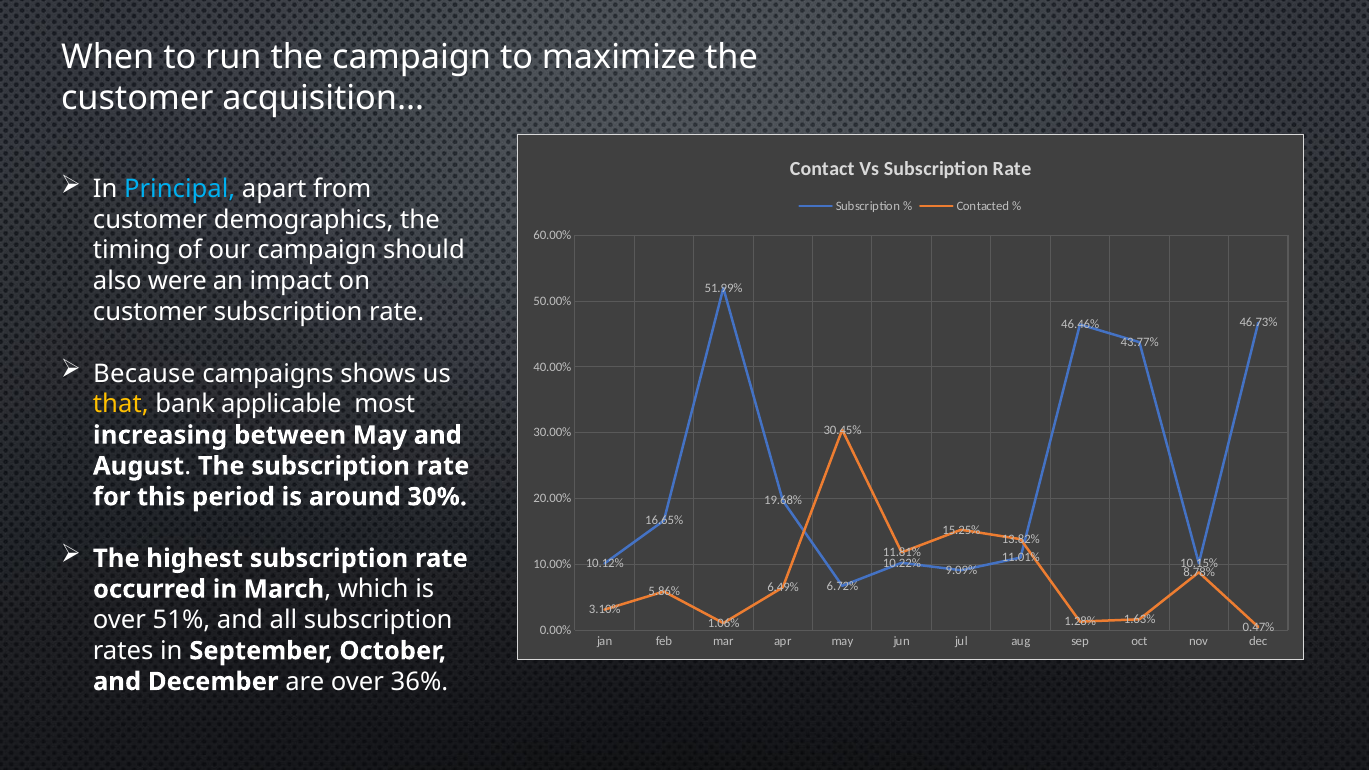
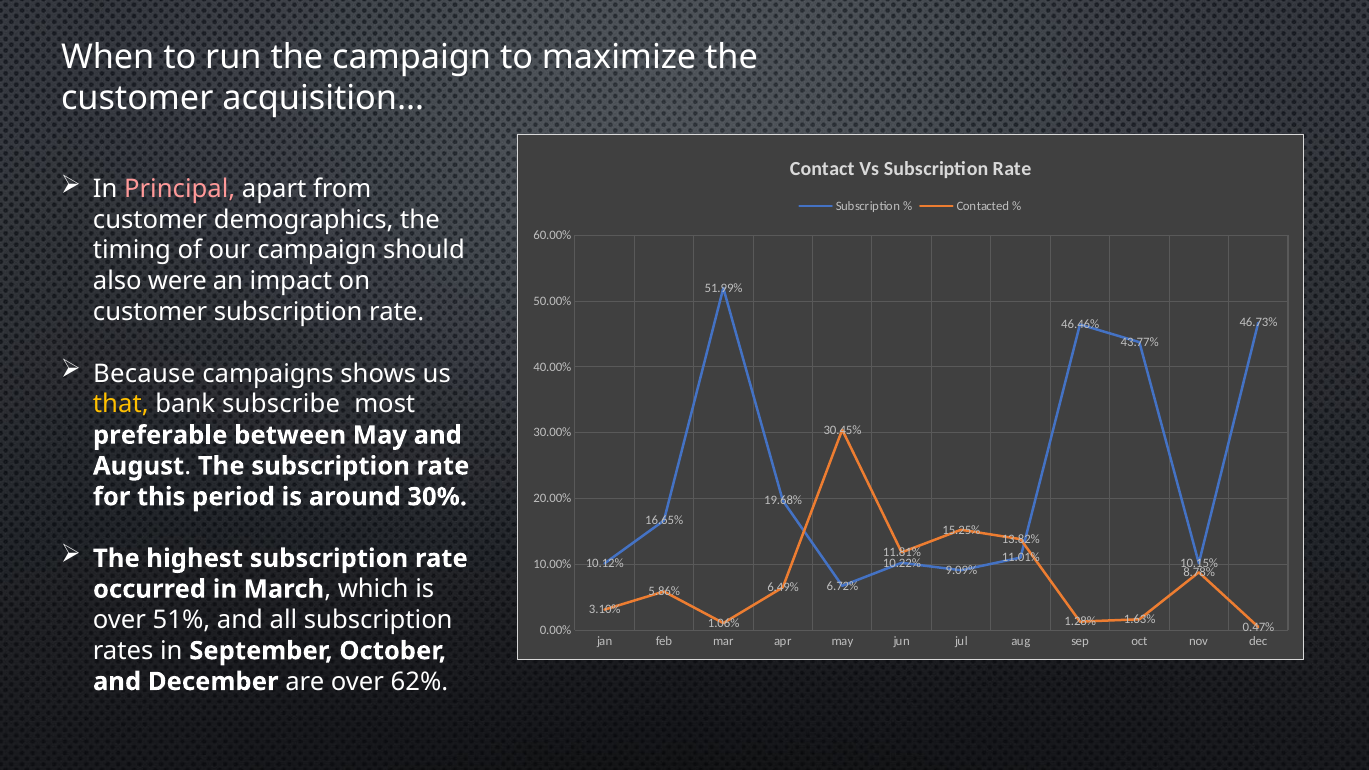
Principal colour: light blue -> pink
applicable: applicable -> subscribe
increasing: increasing -> preferable
36%: 36% -> 62%
